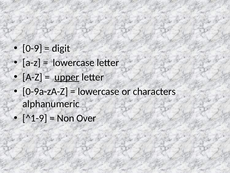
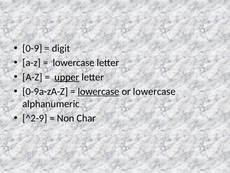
lowercase at (99, 91) underline: none -> present
or characters: characters -> lowercase
^1-9: ^1-9 -> ^2-9
Over: Over -> Char
